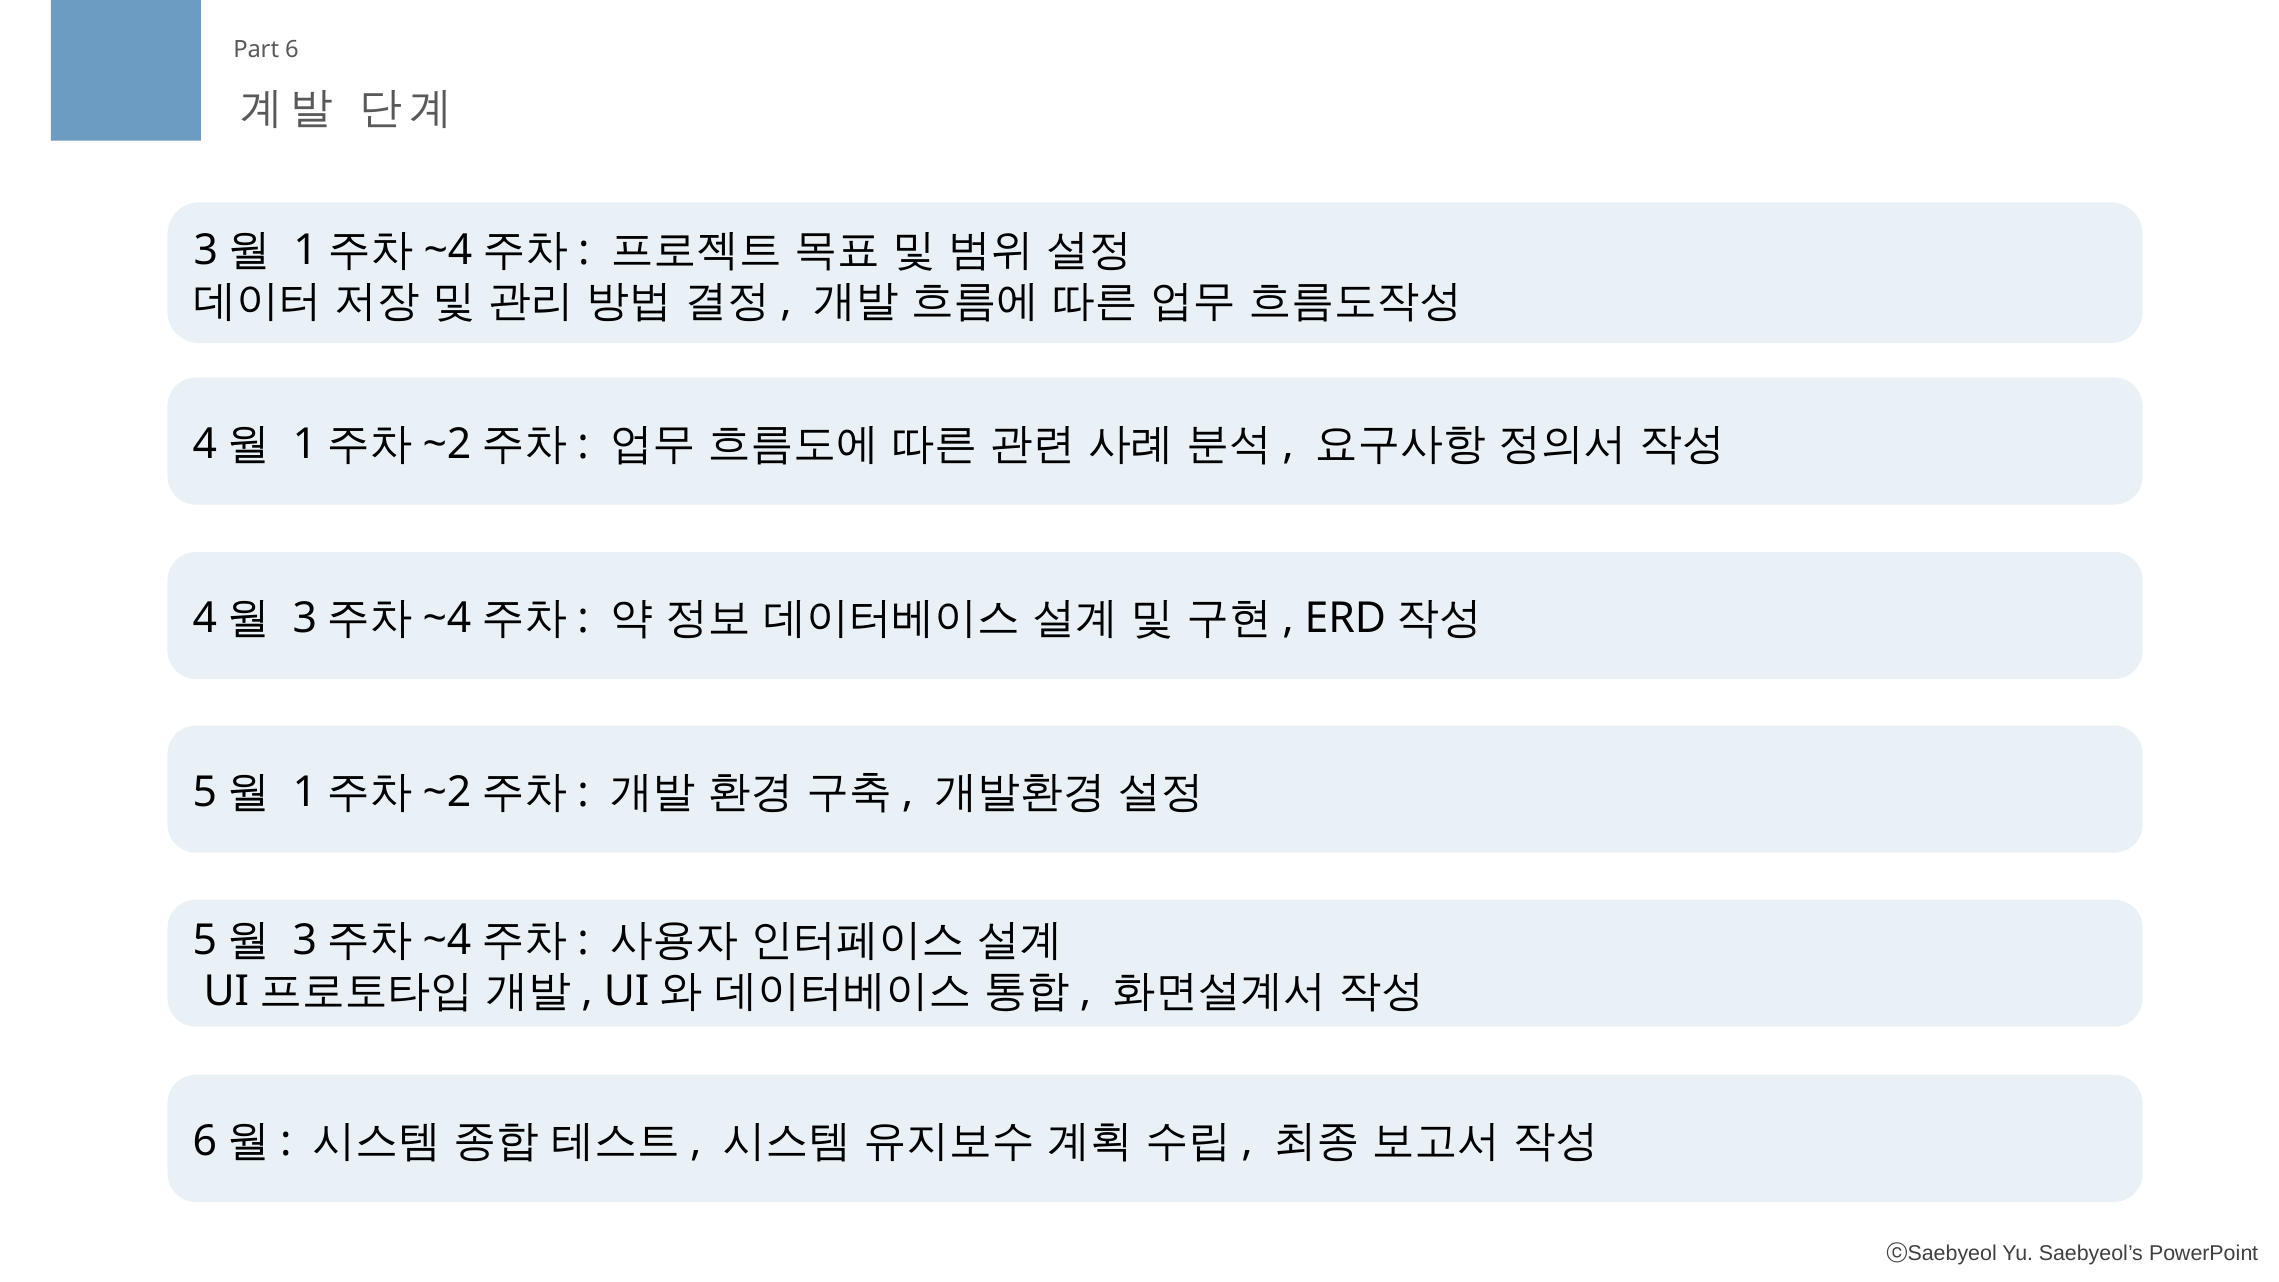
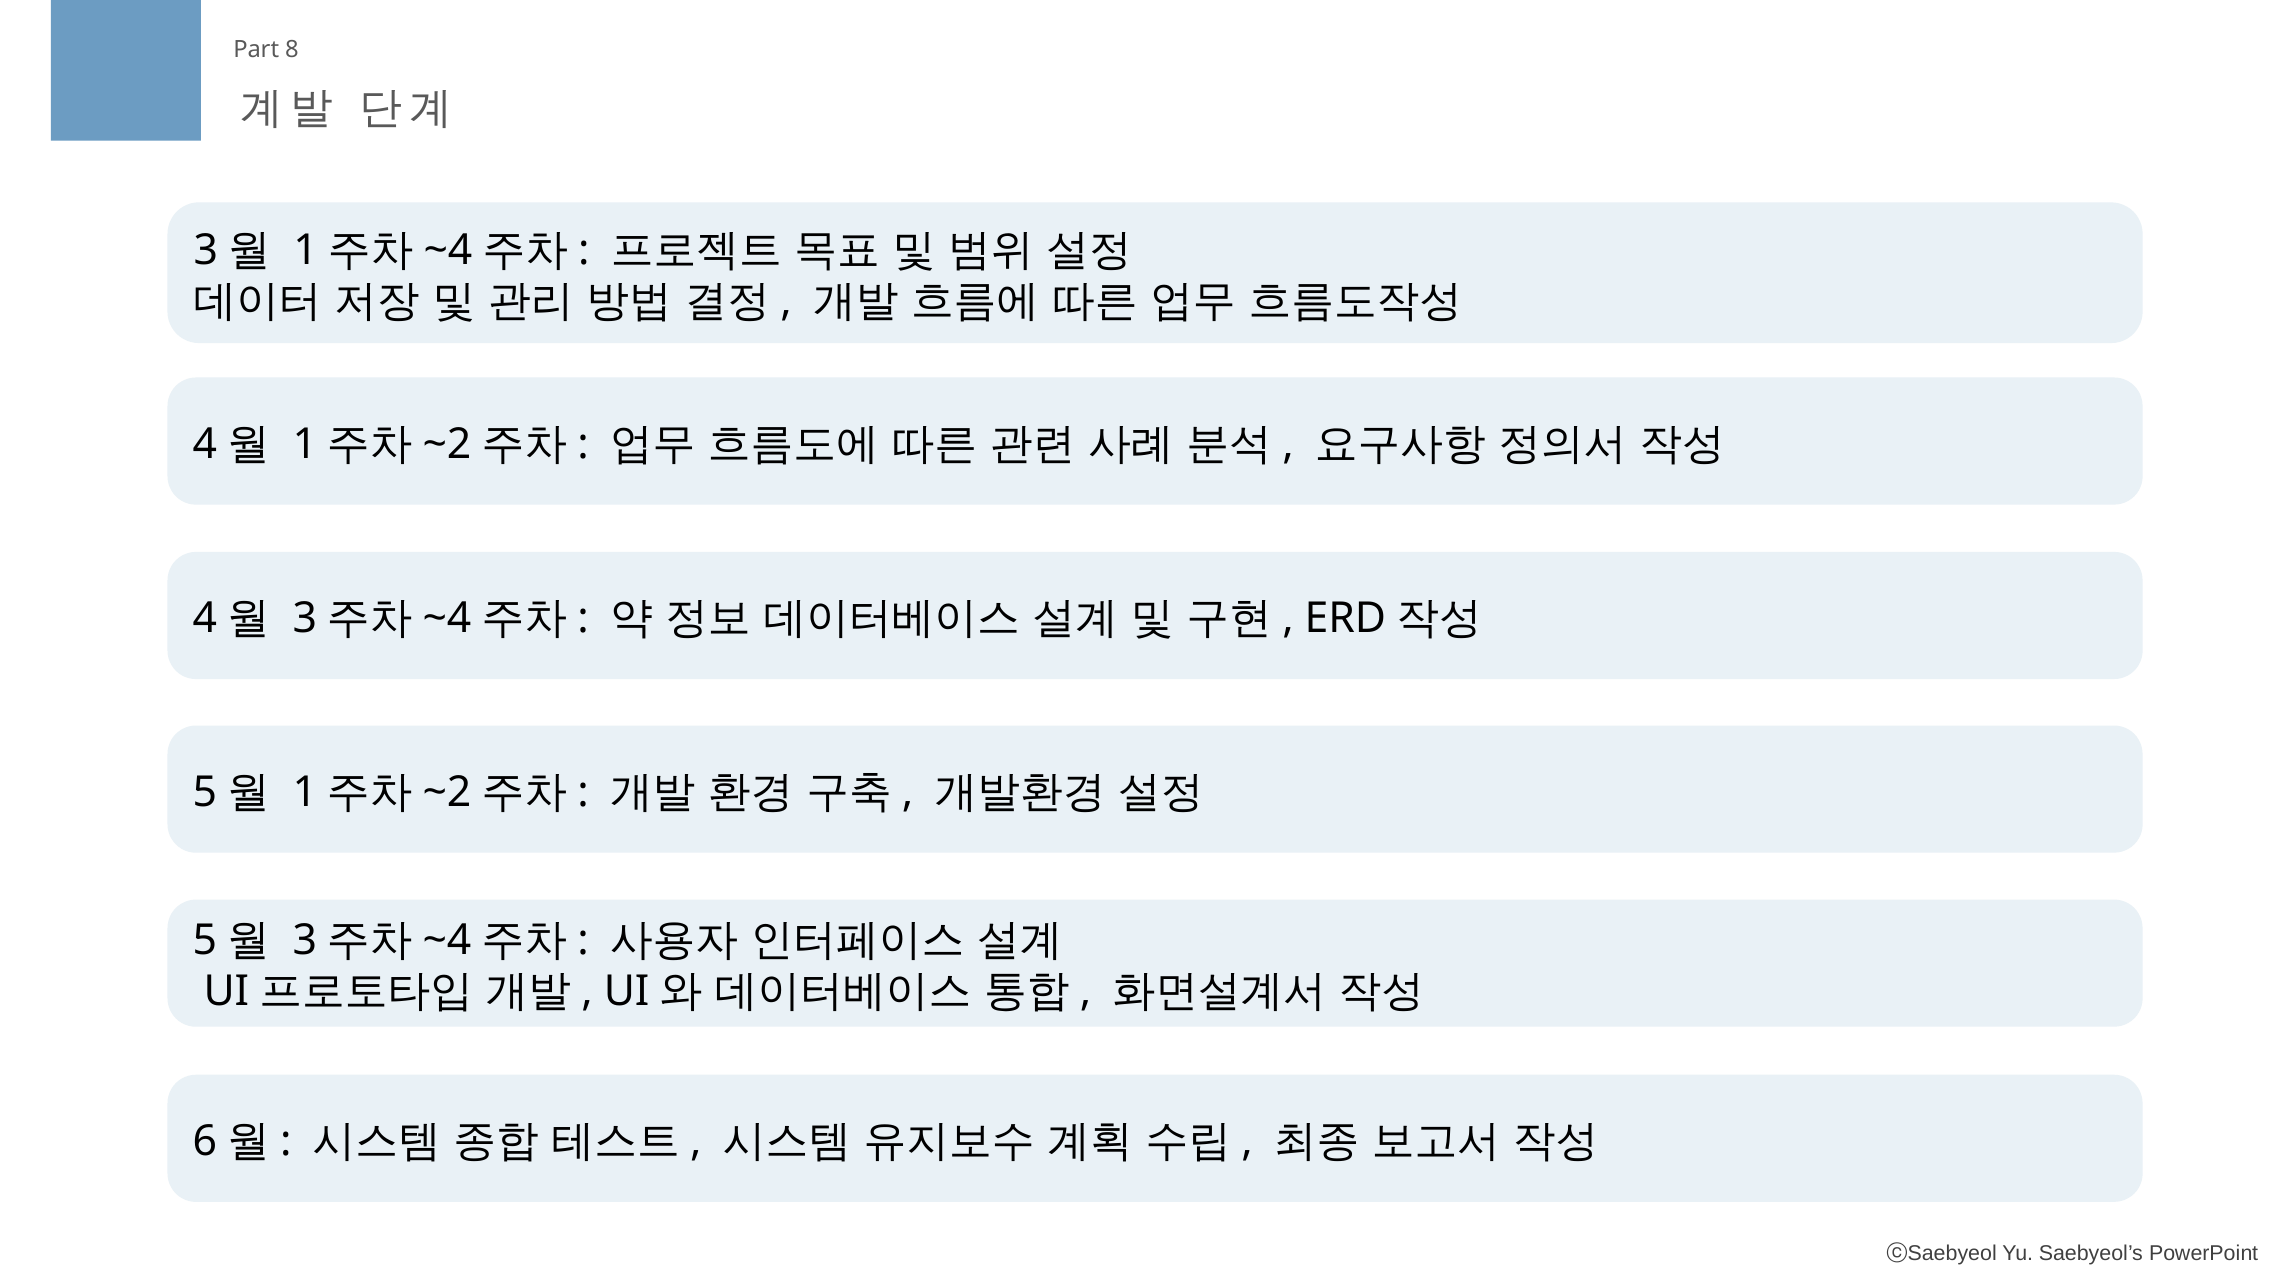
6: 6 -> 8
